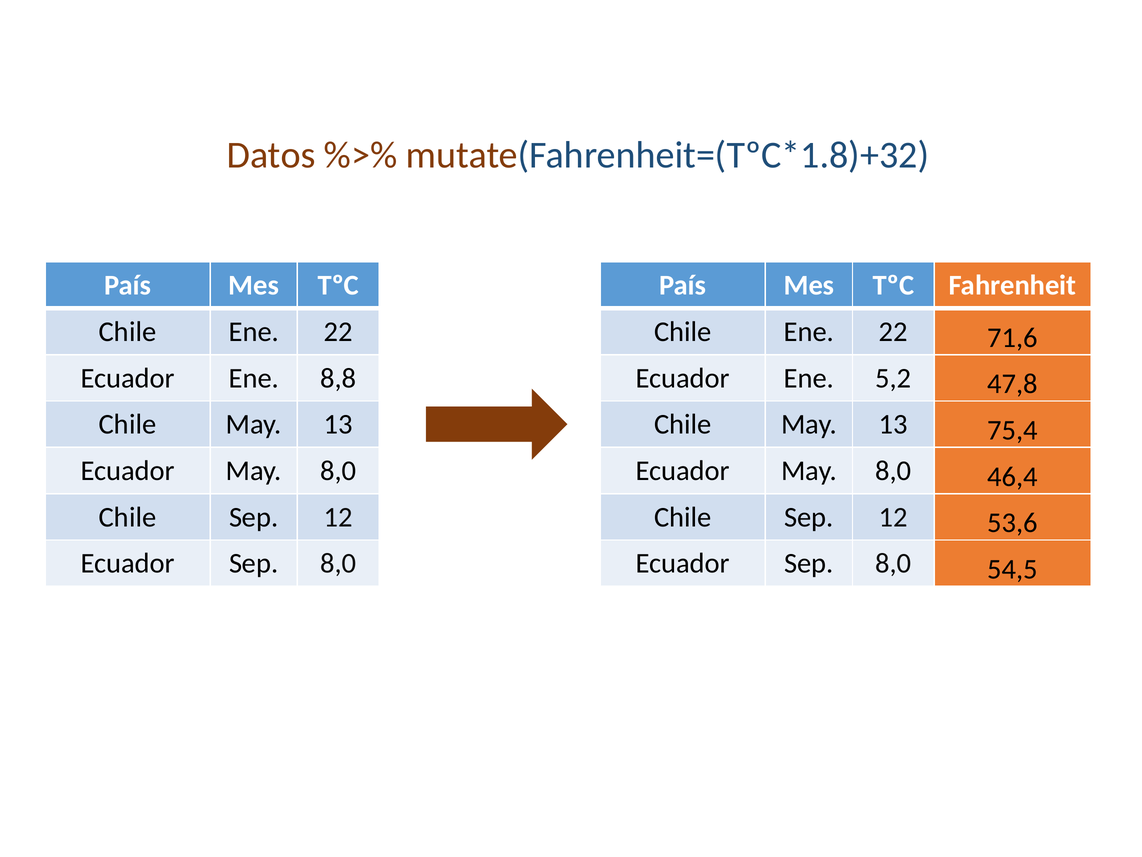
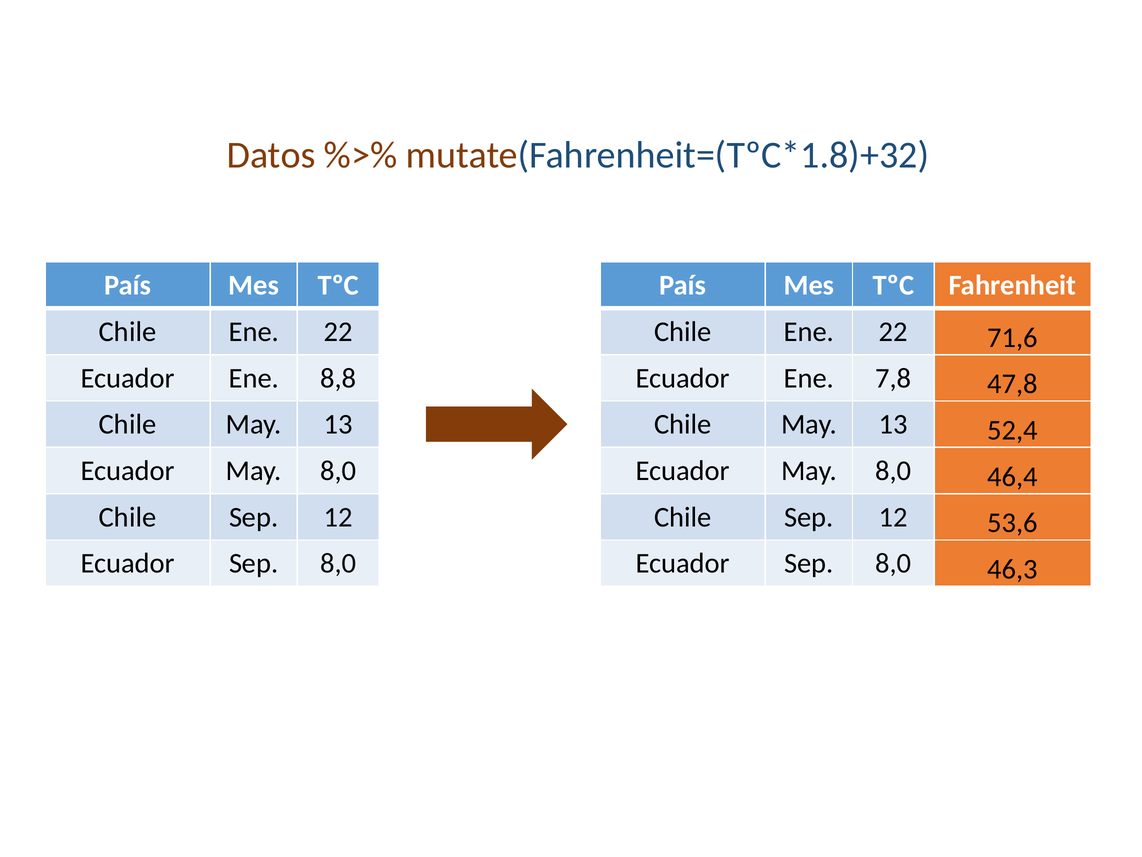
5,2: 5,2 -> 7,8
75,4: 75,4 -> 52,4
54,5: 54,5 -> 46,3
